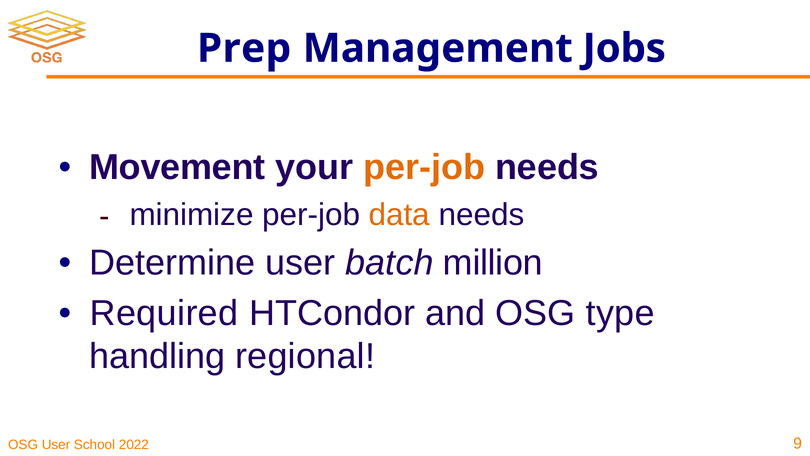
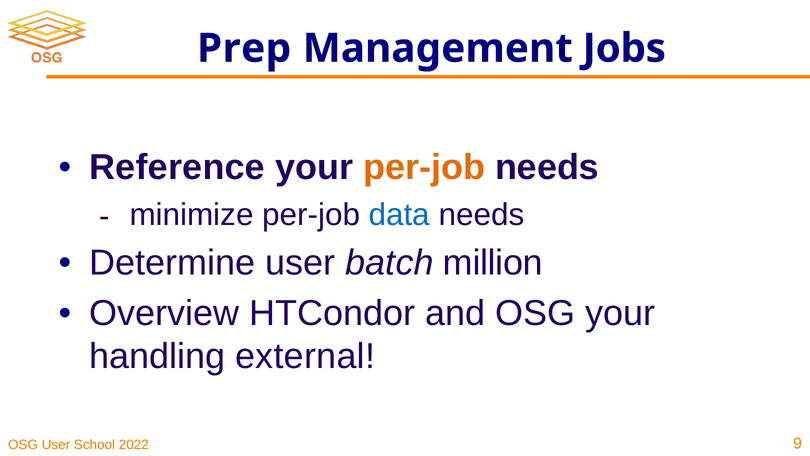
Movement: Movement -> Reference
data colour: orange -> blue
Required: Required -> Overview
OSG type: type -> your
regional: regional -> external
